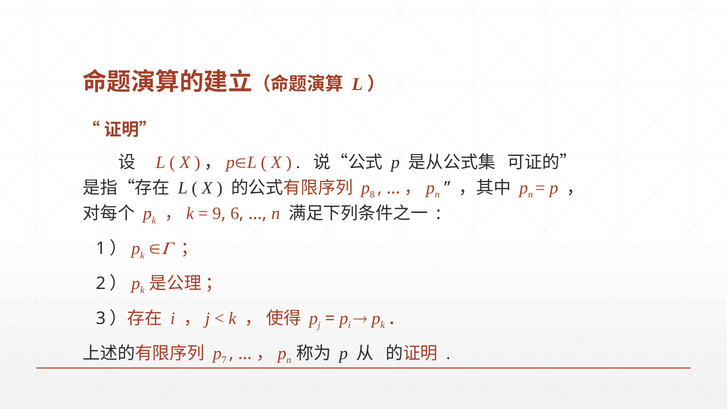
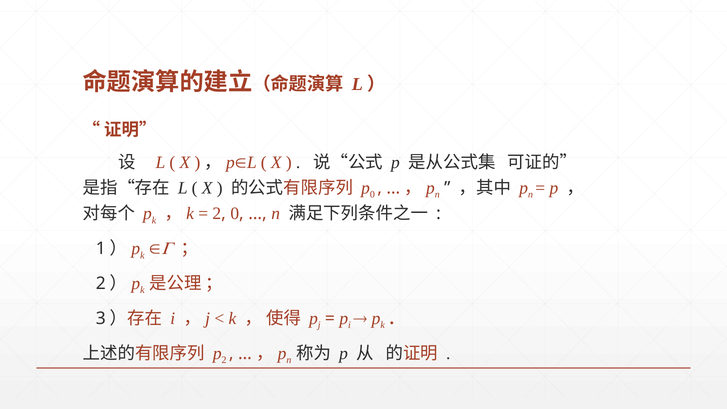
p 8: 8 -> 0
9 at (217, 214): 9 -> 2
6 at (235, 214): 6 -> 0
p 7: 7 -> 2
